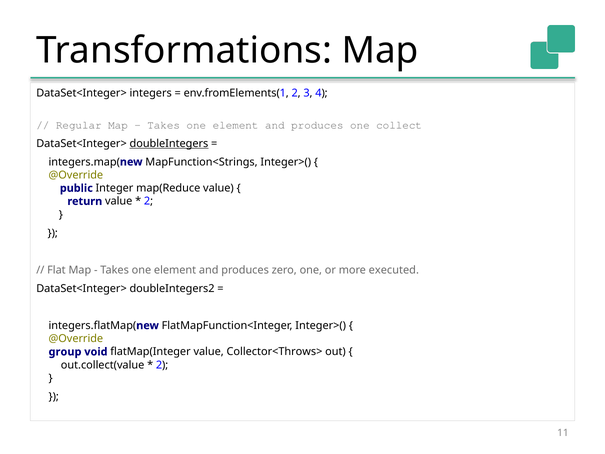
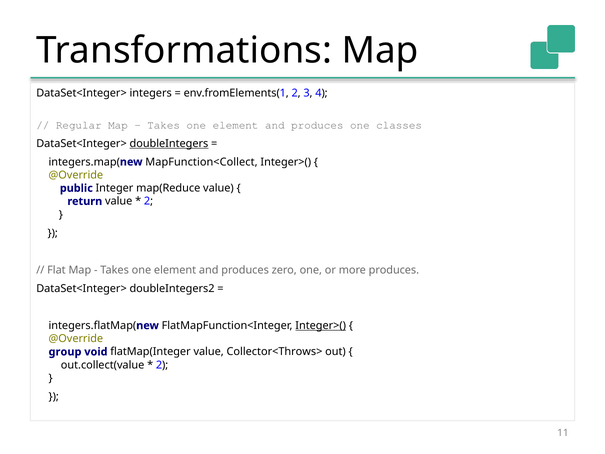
collect: collect -> classes
MapFunction<Strings: MapFunction<Strings -> MapFunction<Collect
more executed: executed -> produces
Integer>( at (321, 325) underline: none -> present
